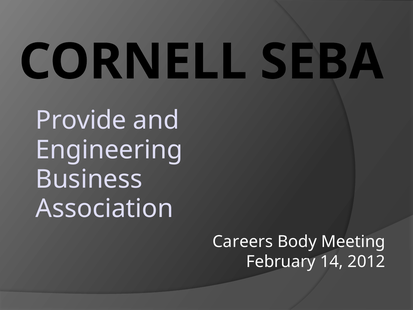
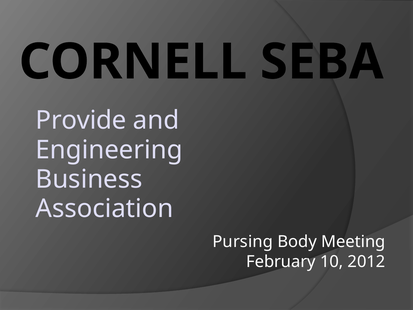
Careers: Careers -> Pursing
14: 14 -> 10
